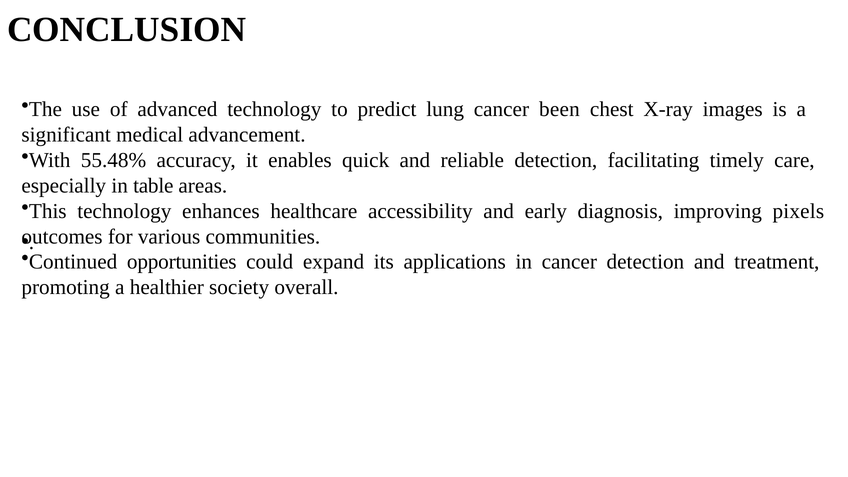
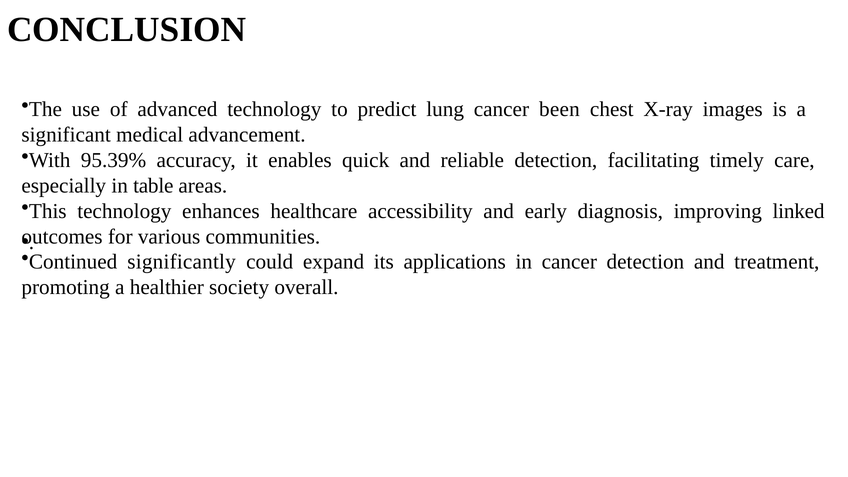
55.48%: 55.48% -> 95.39%
pixels: pixels -> linked
opportunities: opportunities -> significantly
